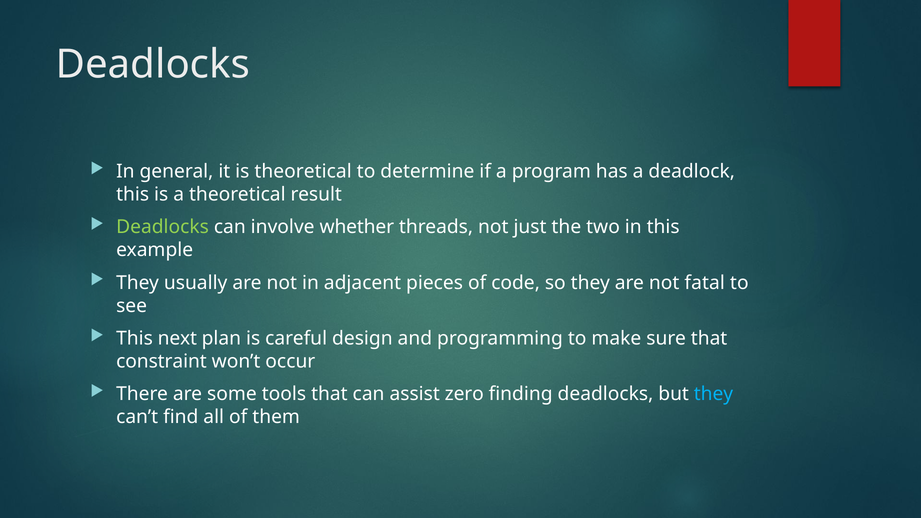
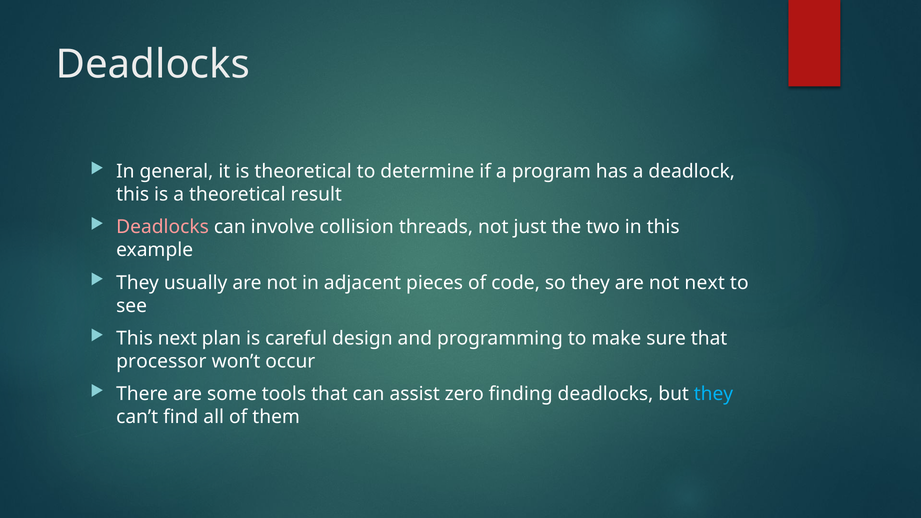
Deadlocks at (163, 227) colour: light green -> pink
whether: whether -> collision
not fatal: fatal -> next
constraint: constraint -> processor
